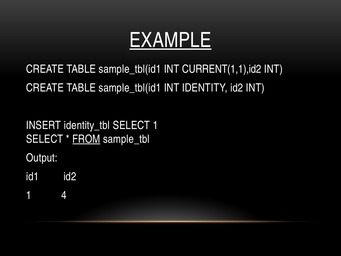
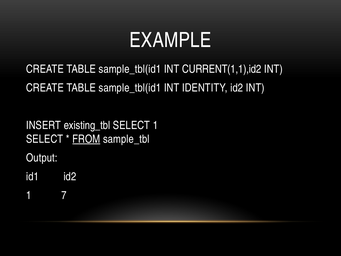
EXAMPLE underline: present -> none
identity_tbl: identity_tbl -> existing_tbl
4: 4 -> 7
